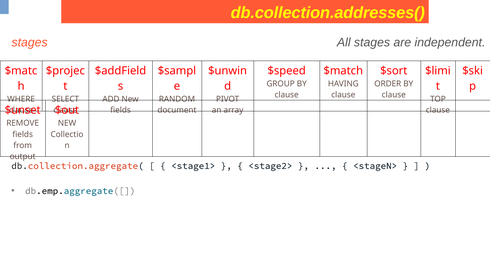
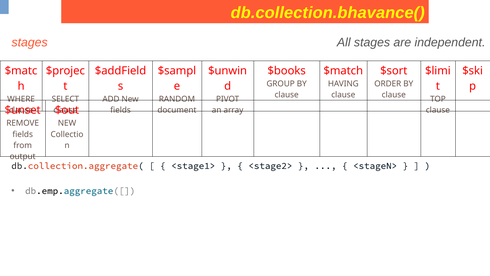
db.collection.addresses(: db.collection.addresses( -> db.collection.bhavance(
$speed: $speed -> $books
